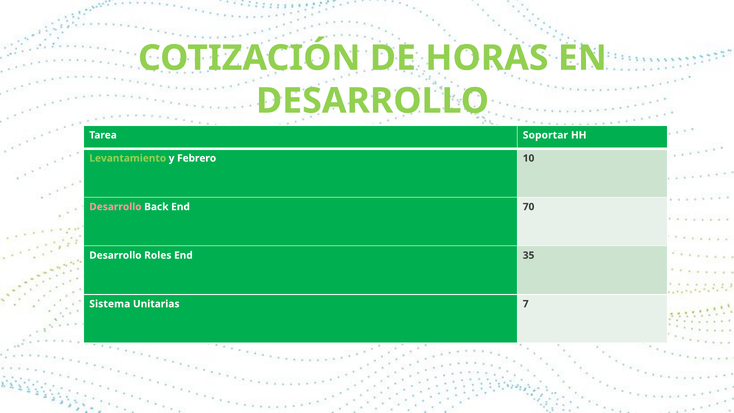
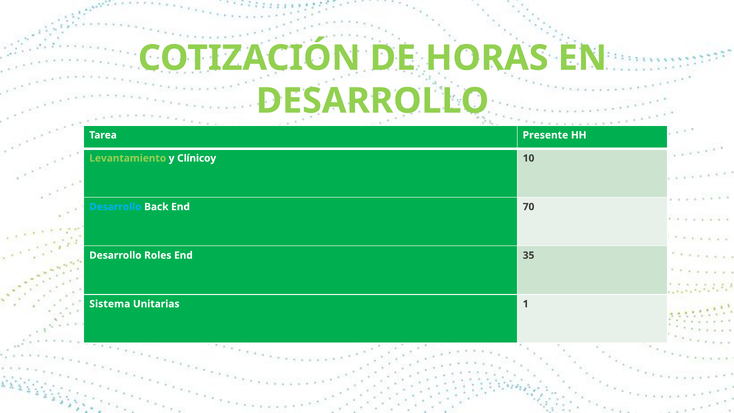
Soportar: Soportar -> Presente
Febrero: Febrero -> Clínicoy
Desarrollo at (115, 207) colour: pink -> light blue
7: 7 -> 1
